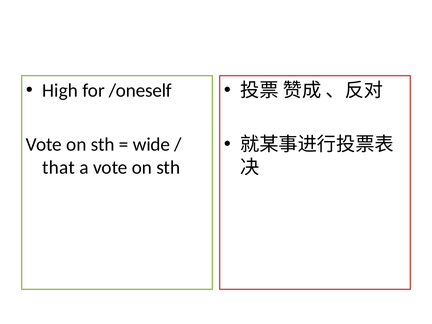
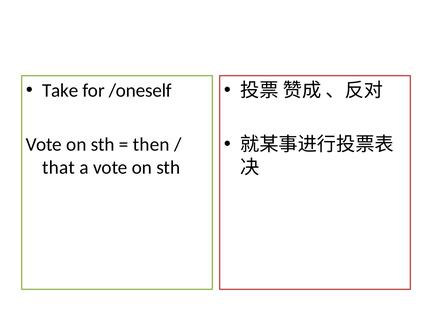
High: High -> Take
wide: wide -> then
